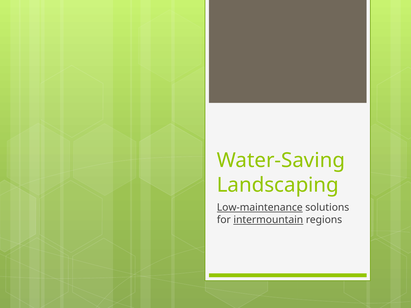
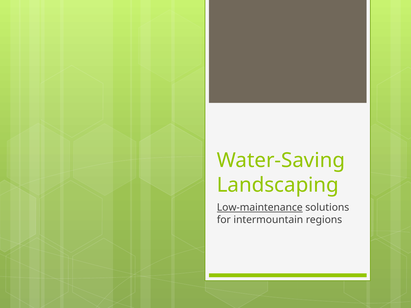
intermountain underline: present -> none
